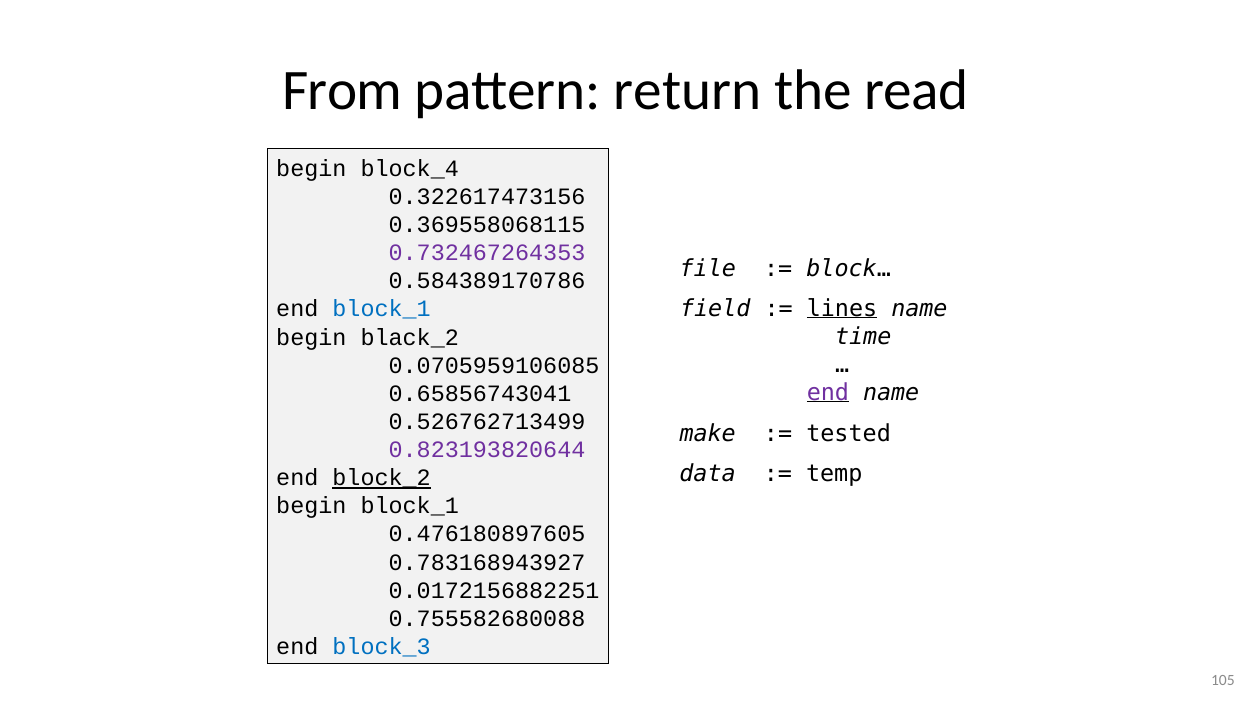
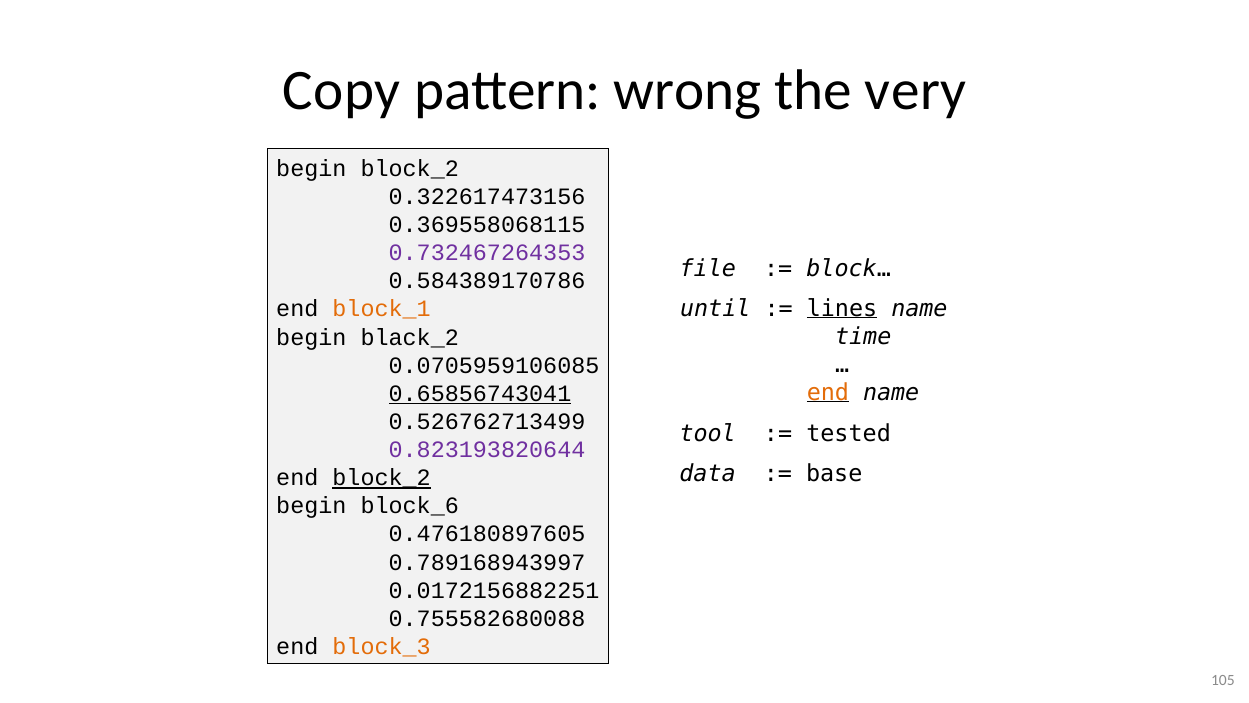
From: From -> Copy
return: return -> wrong
read: read -> very
begin block_4: block_4 -> block_2
field: field -> until
block_1 at (382, 309) colour: blue -> orange
end at (828, 393) colour: purple -> orange
0.65856743041 underline: none -> present
make: make -> tool
temp: temp -> base
begin block_1: block_1 -> block_6
0.783168943927: 0.783168943927 -> 0.789168943997
block_3 colour: blue -> orange
